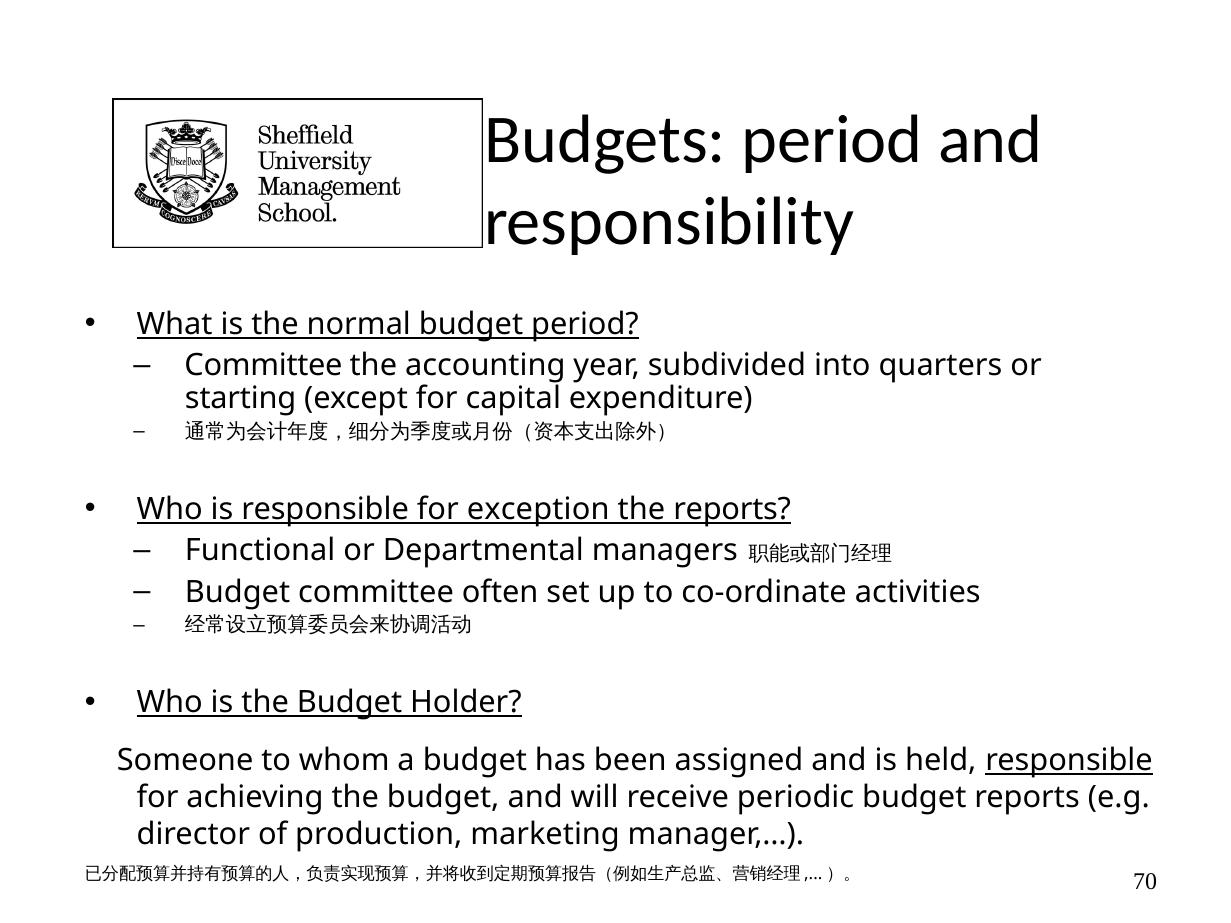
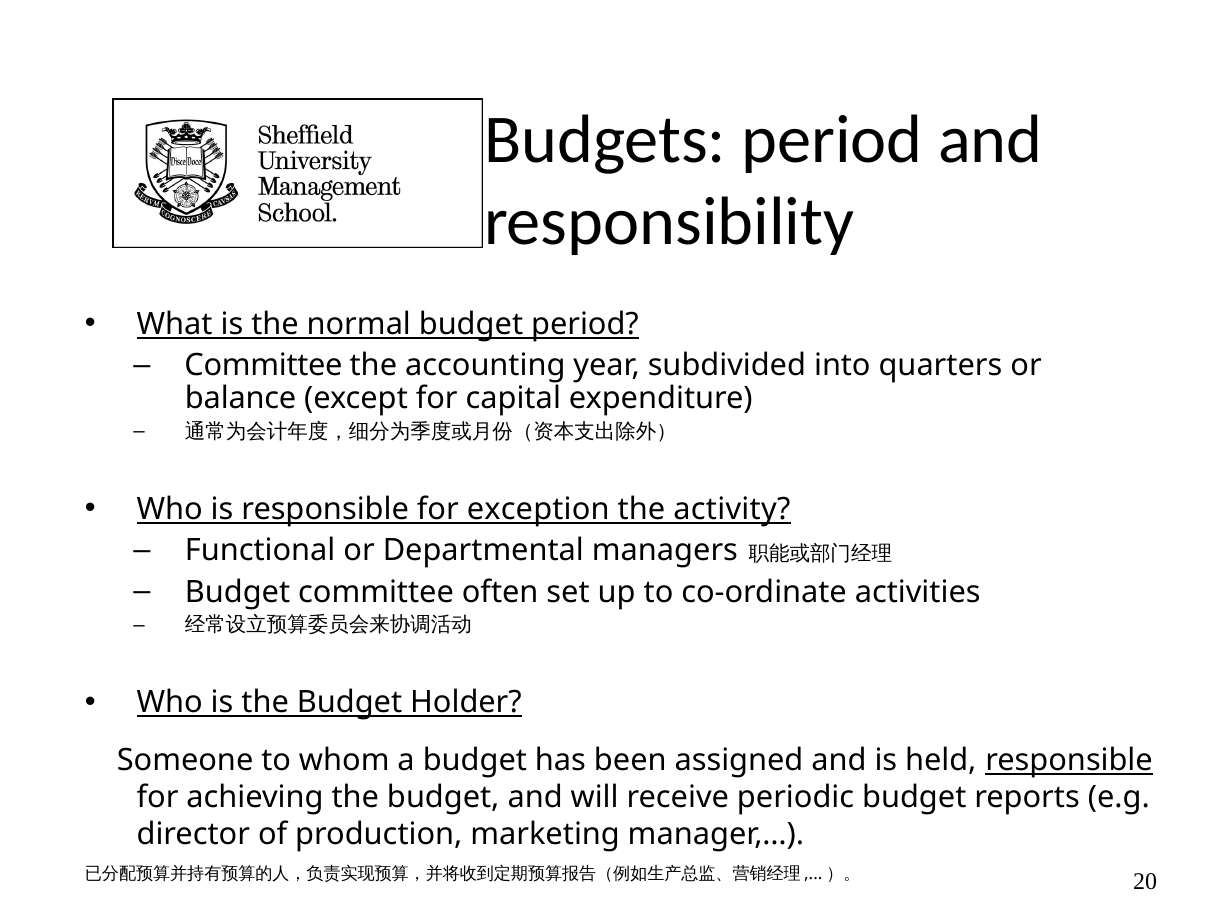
starting: starting -> balance
the reports: reports -> activity
70: 70 -> 20
